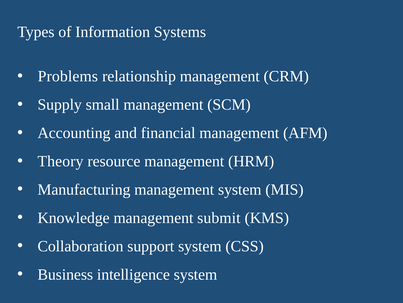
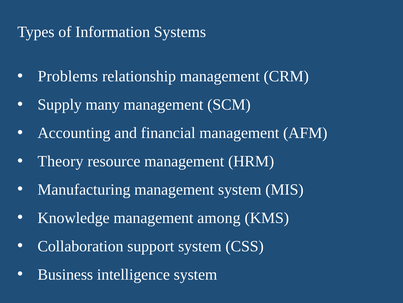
small: small -> many
submit: submit -> among
